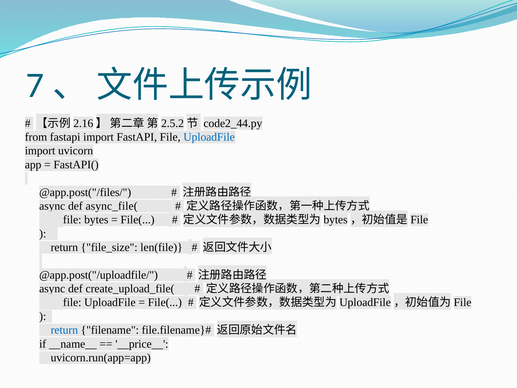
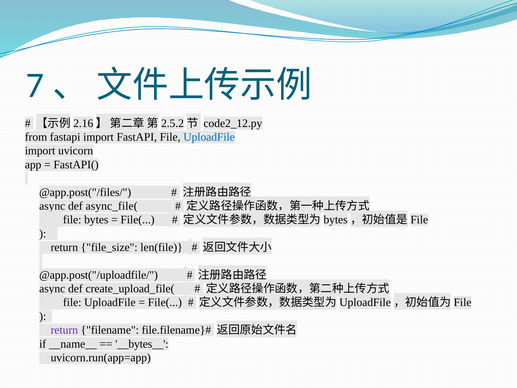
code2_44.py: code2_44.py -> code2_12.py
return at (64, 330) colour: blue -> purple
__price__: __price__ -> __bytes__
